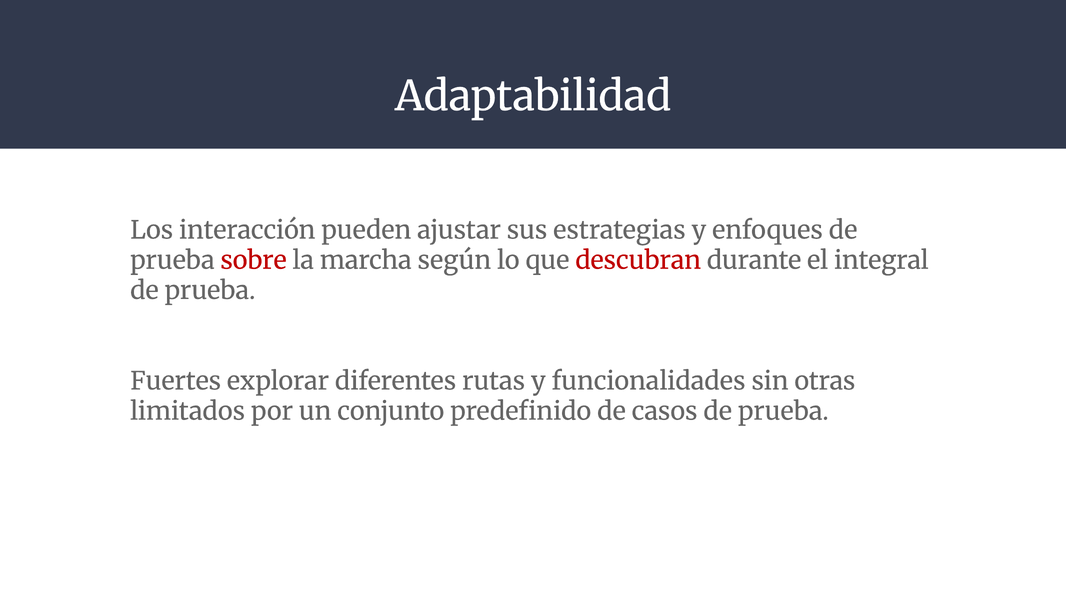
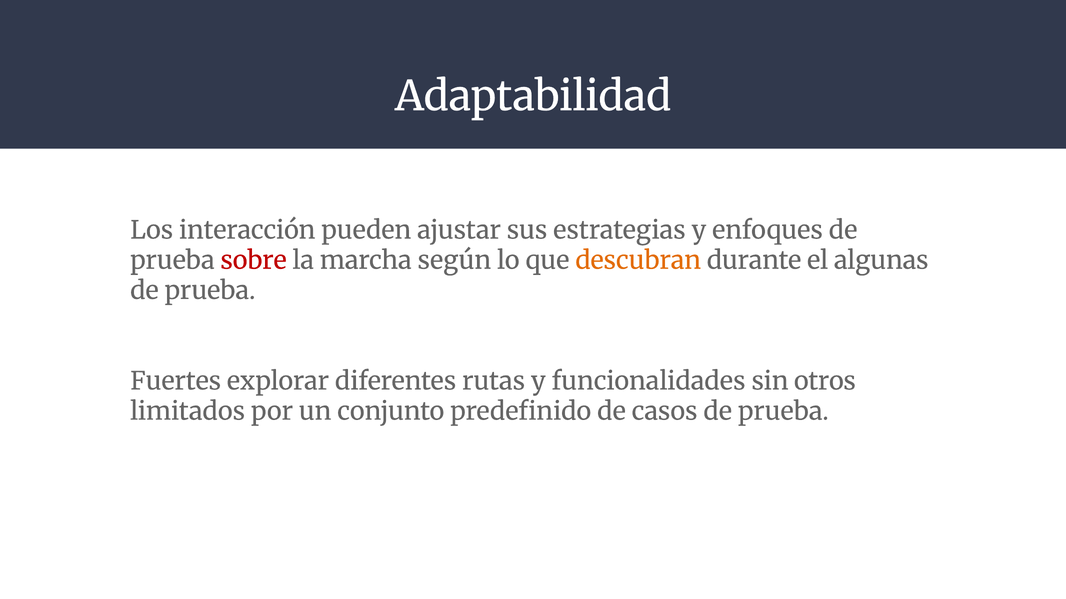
descubran colour: red -> orange
integral: integral -> algunas
otras: otras -> otros
